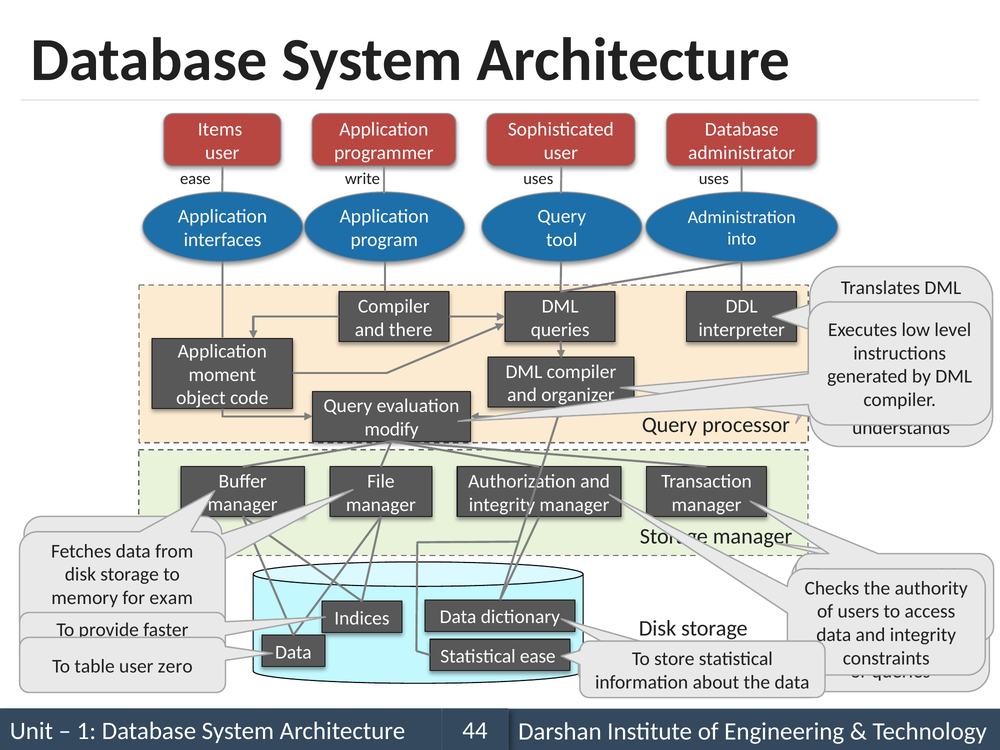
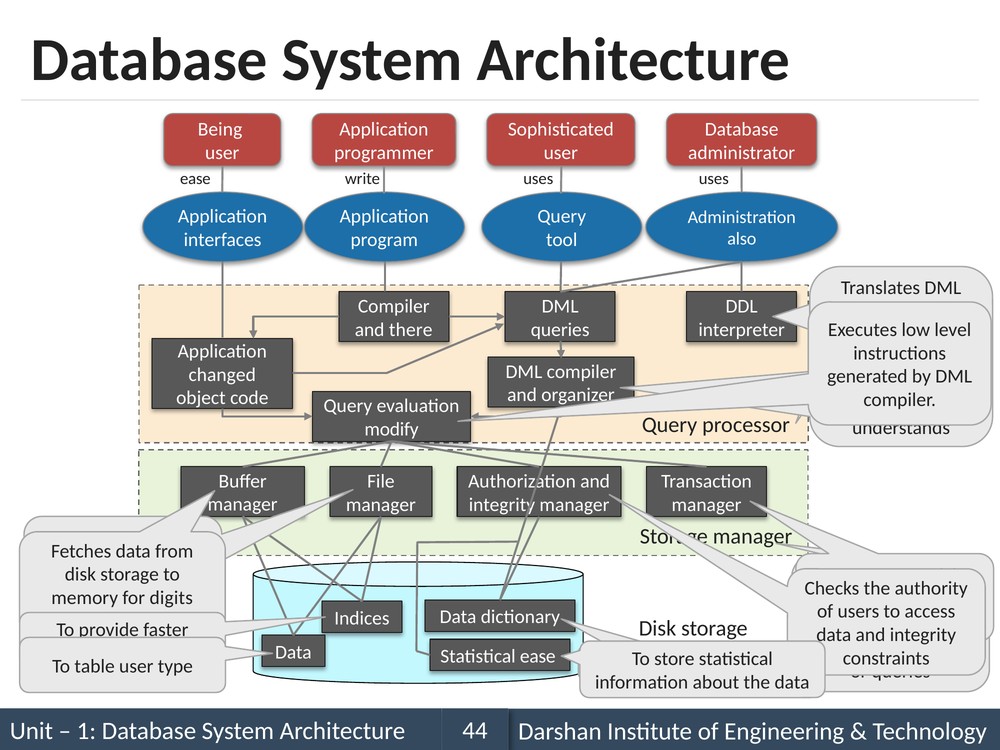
Items at (220, 129): Items -> Being
into at (742, 239): into -> also
moment: moment -> changed
exam: exam -> digits
zero: zero -> type
